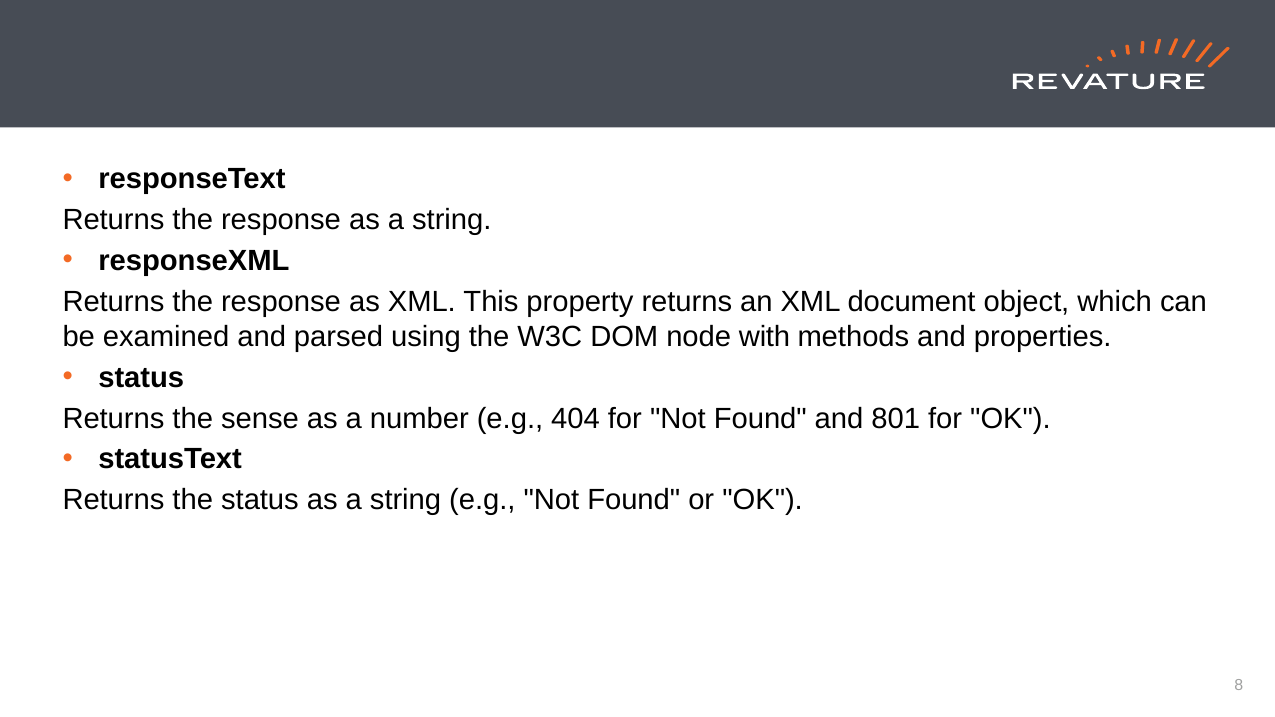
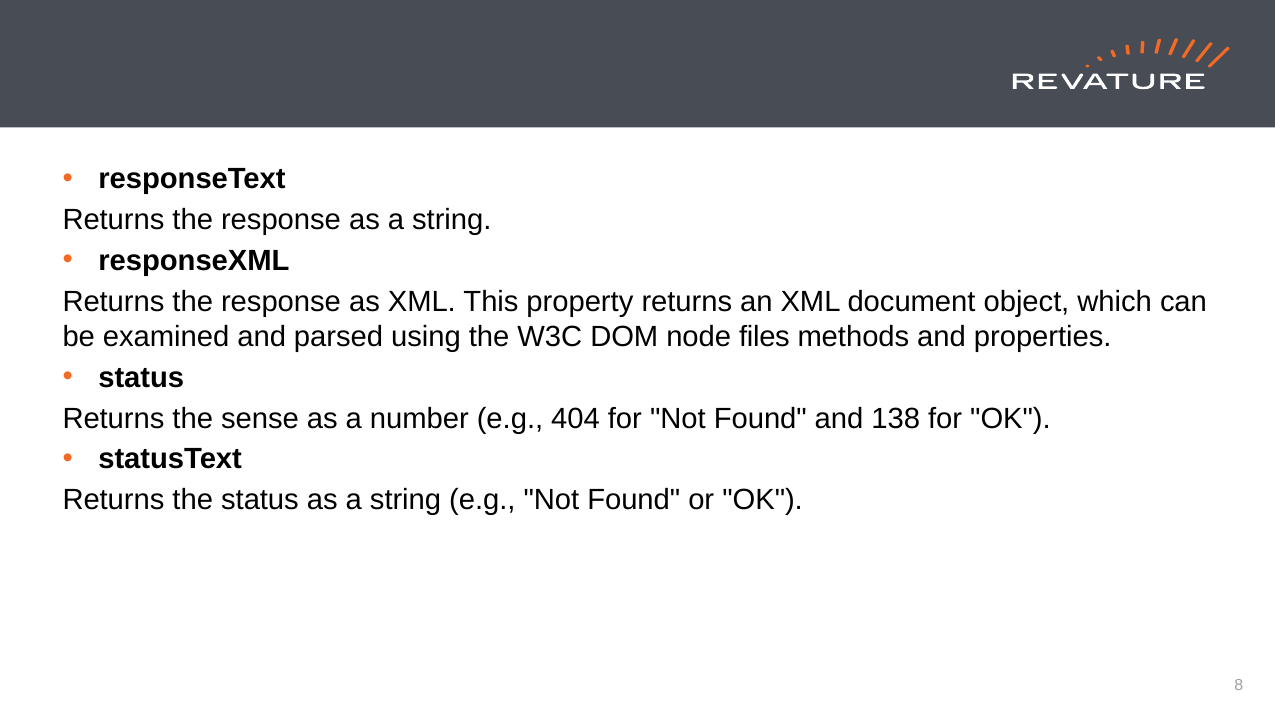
with: with -> files
801: 801 -> 138
